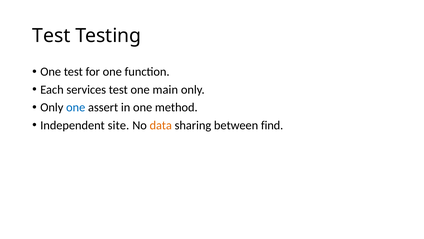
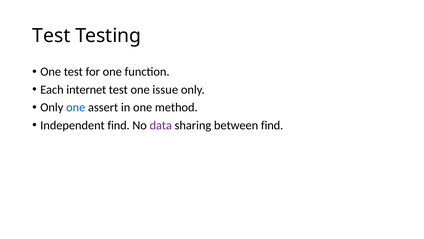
services: services -> internet
main: main -> issue
Independent site: site -> find
data colour: orange -> purple
